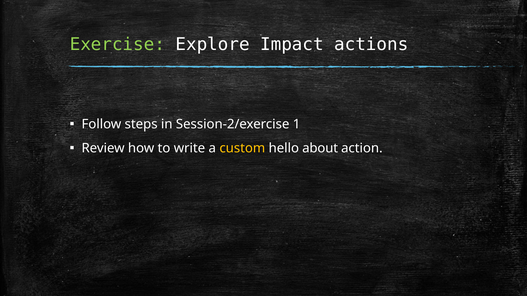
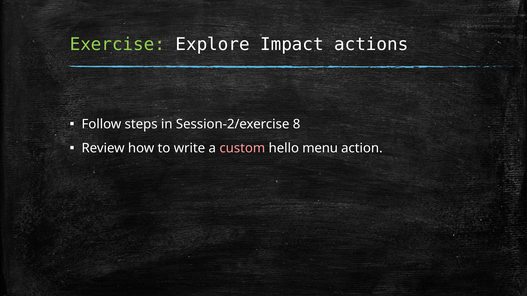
1: 1 -> 8
custom colour: yellow -> pink
about: about -> menu
